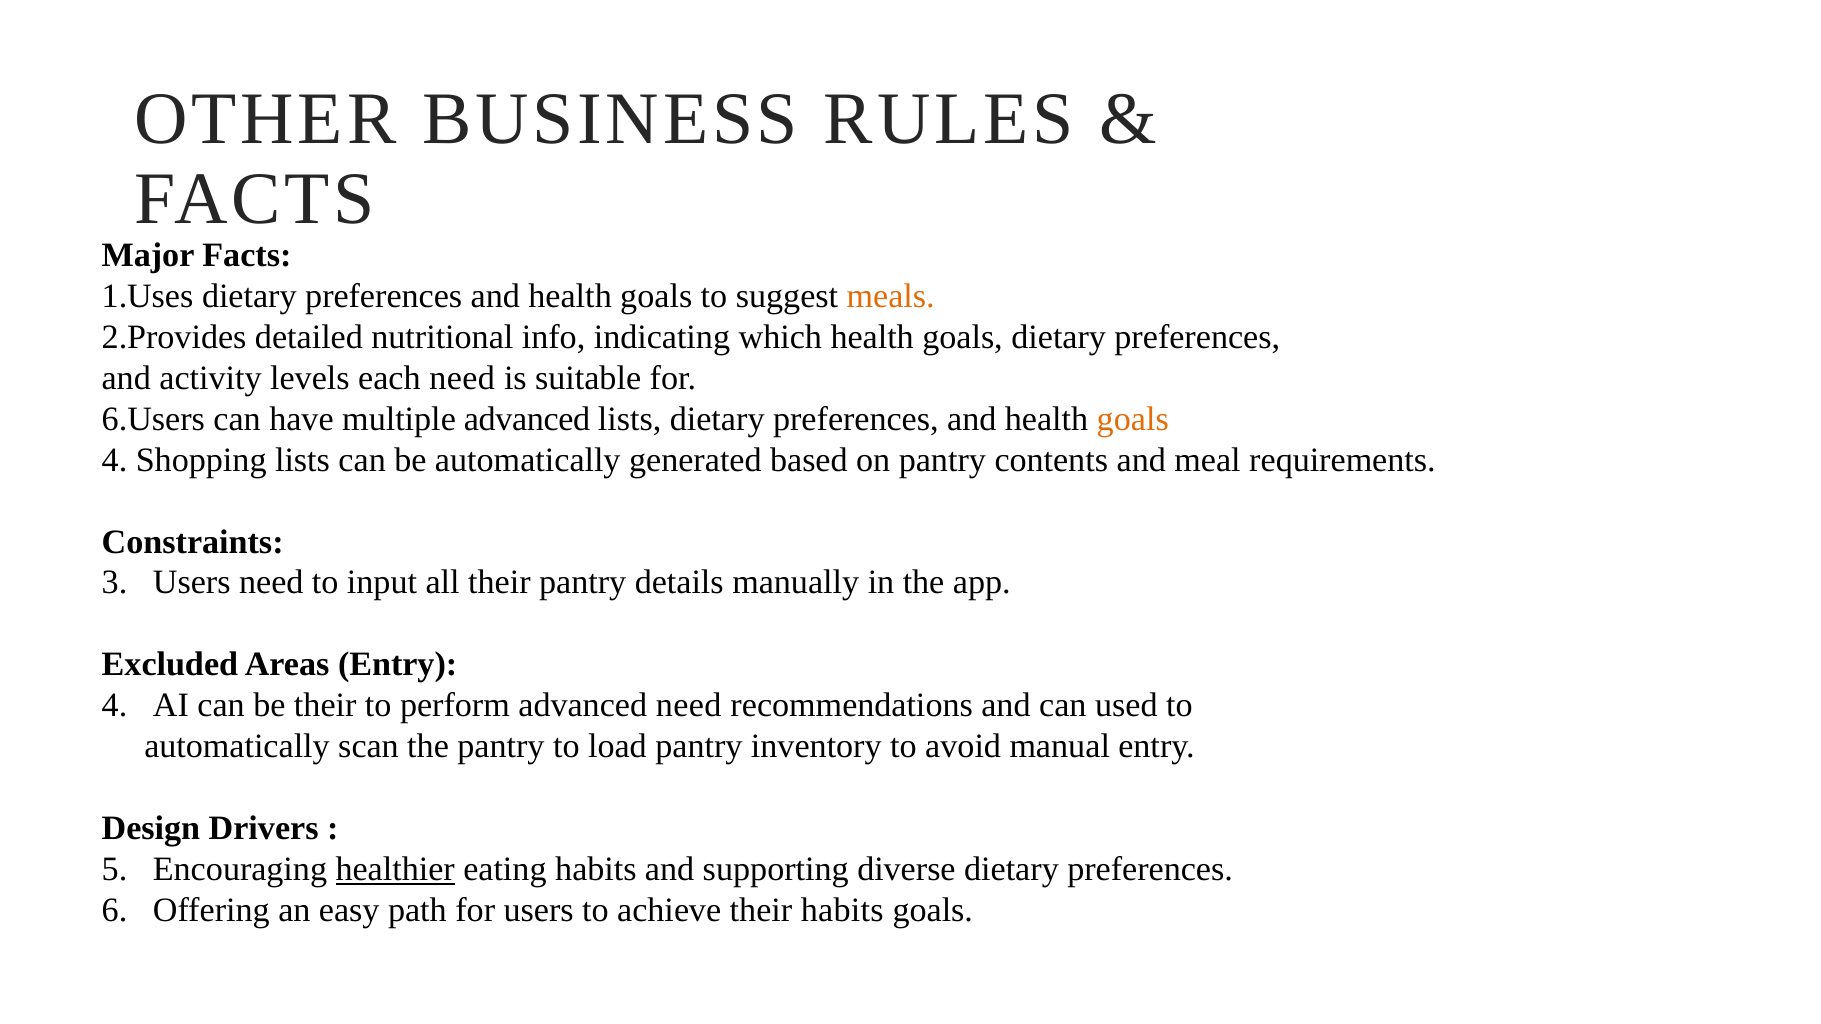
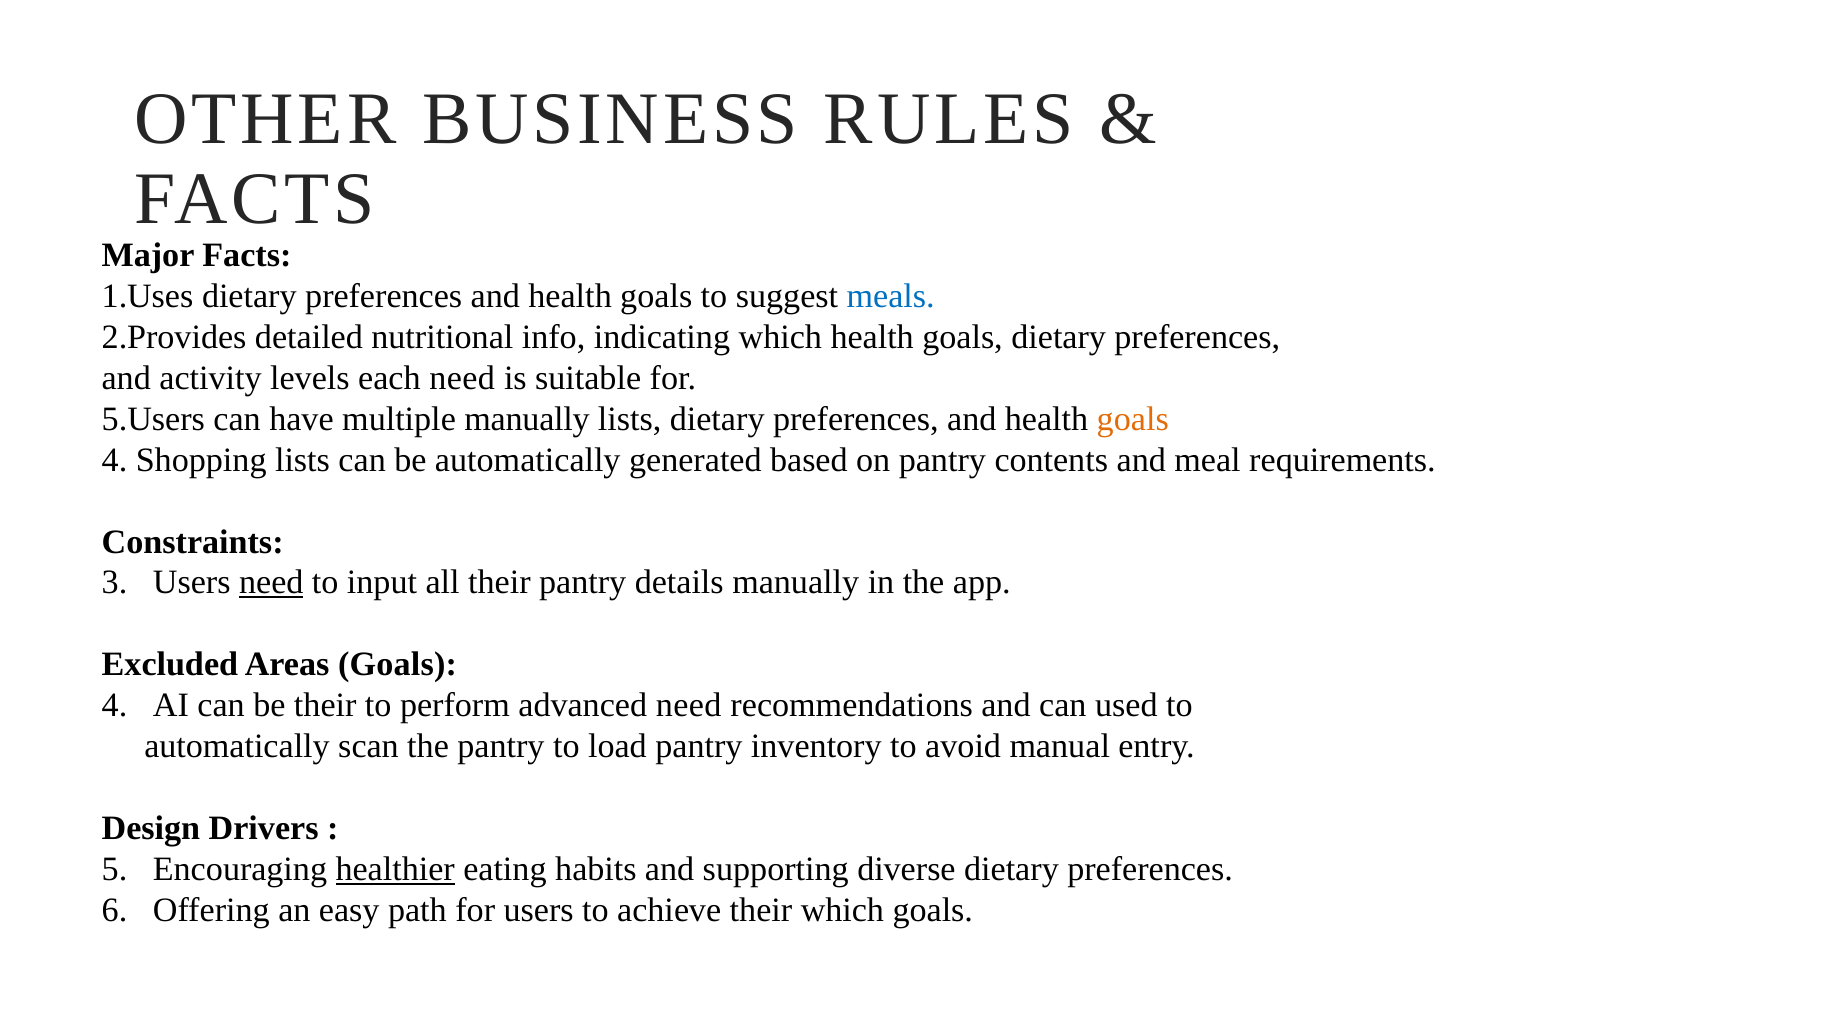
meals colour: orange -> blue
6.Users: 6.Users -> 5.Users
multiple advanced: advanced -> manually
need at (271, 583) underline: none -> present
Areas Entry: Entry -> Goals
their habits: habits -> which
